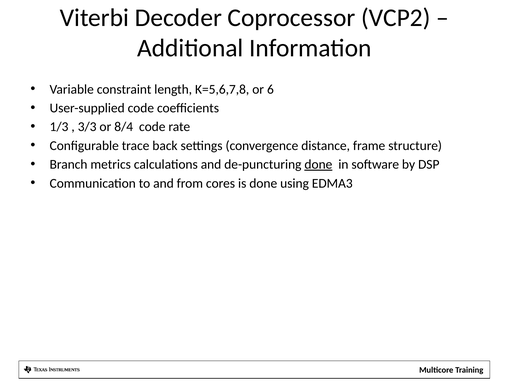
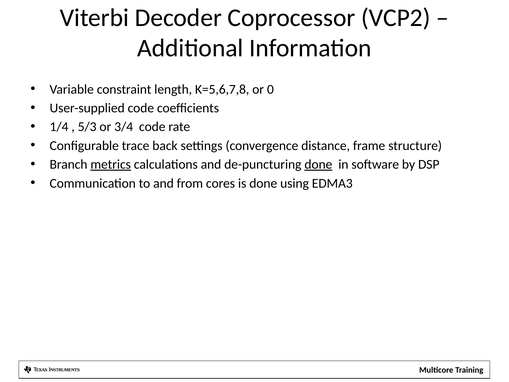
6: 6 -> 0
1/3: 1/3 -> 1/4
3/3: 3/3 -> 5/3
8/4: 8/4 -> 3/4
metrics underline: none -> present
